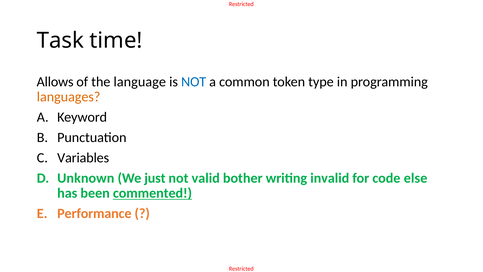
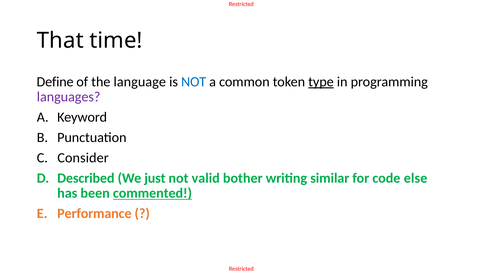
Task: Task -> That
Allows: Allows -> Define
type underline: none -> present
languages colour: orange -> purple
Variables: Variables -> Consider
Unknown: Unknown -> Described
invalid: invalid -> similar
